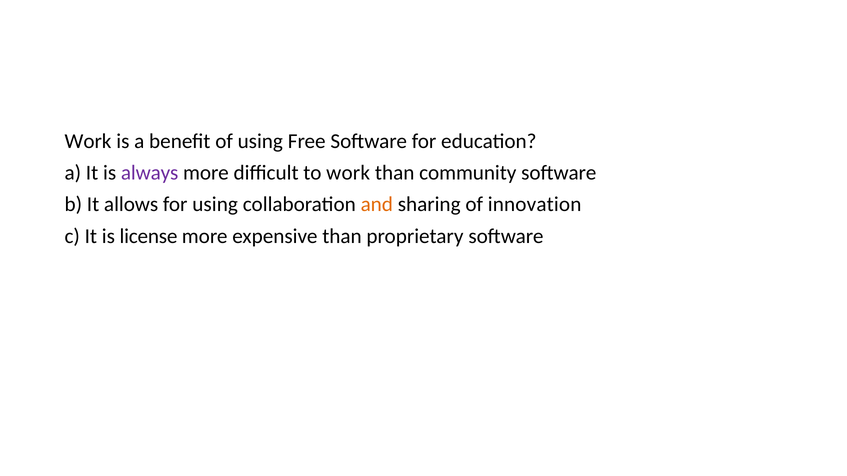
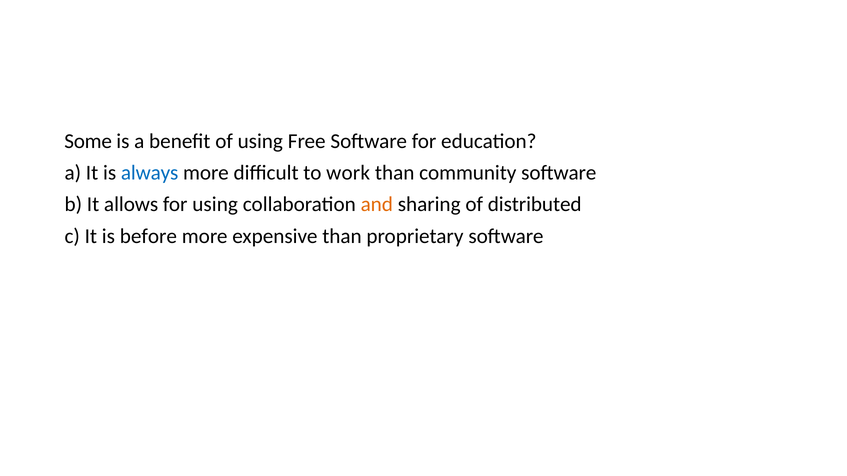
Work at (88, 141): Work -> Some
always colour: purple -> blue
innovation: innovation -> distributed
license: license -> before
